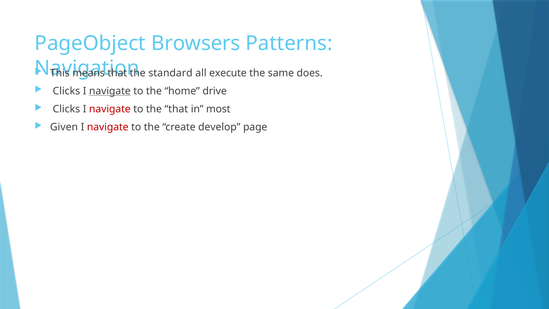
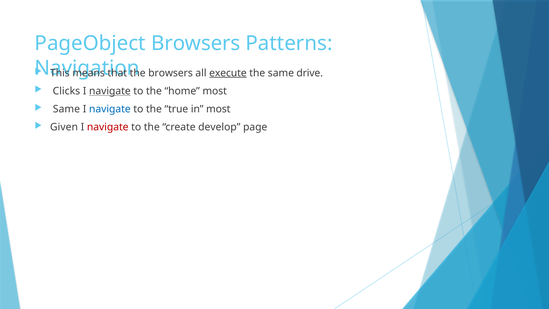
standard at (170, 73): standard -> browsers
execute underline: none -> present
does: does -> drive
home drive: drive -> most
Clicks at (66, 109): Clicks -> Same
navigate at (110, 109) colour: red -> blue
the that: that -> true
